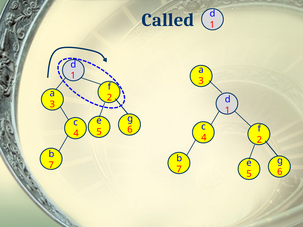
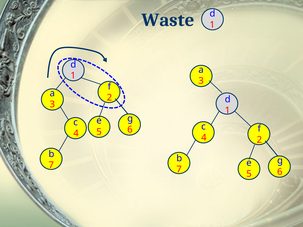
Called: Called -> Waste
